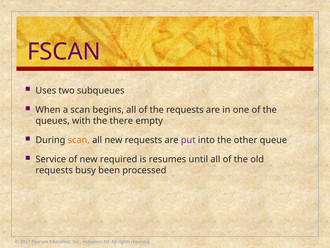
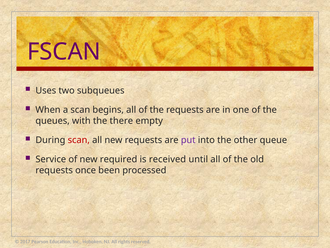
scan at (79, 140) colour: orange -> red
resumes: resumes -> received
busy: busy -> once
